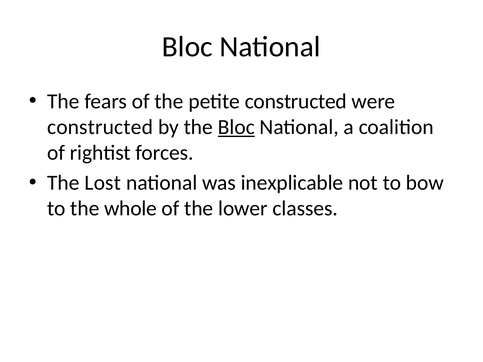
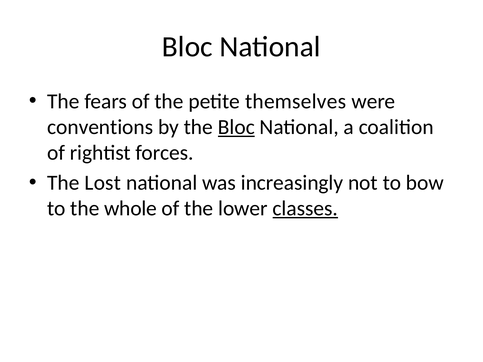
petite constructed: constructed -> themselves
constructed at (100, 127): constructed -> conventions
inexplicable: inexplicable -> increasingly
classes underline: none -> present
